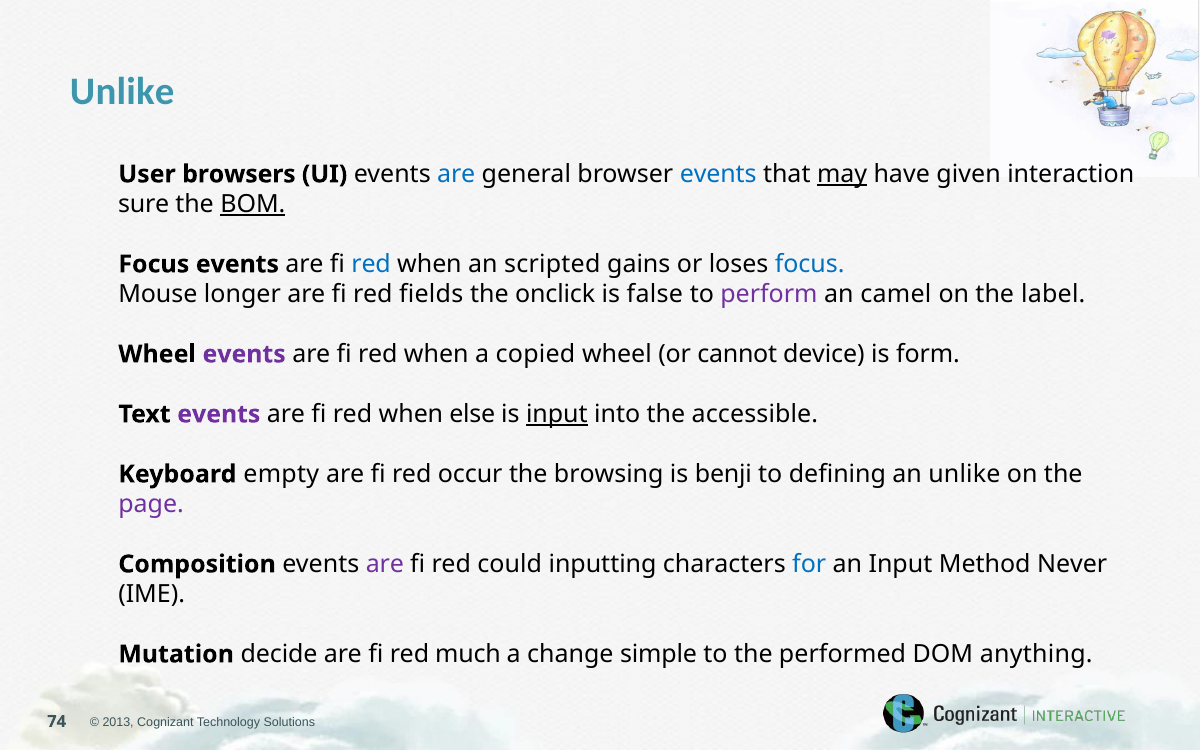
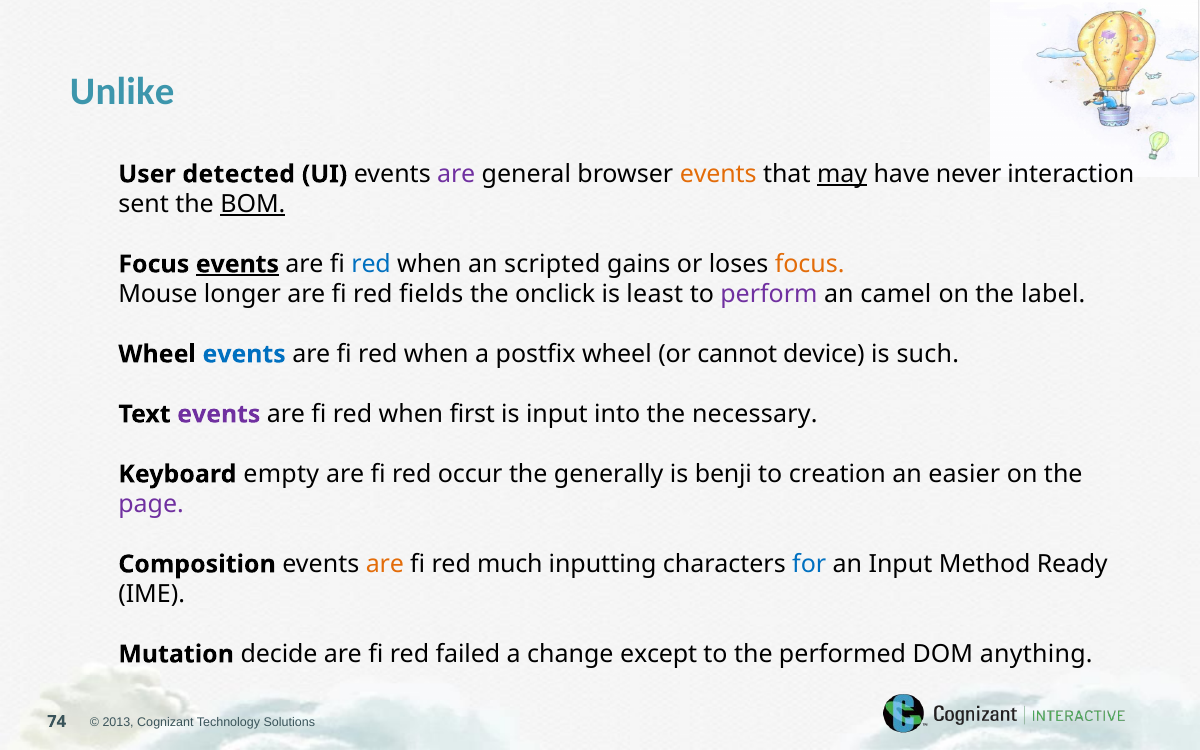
browsers: browsers -> detected
are at (456, 174) colour: blue -> purple
events at (718, 174) colour: blue -> orange
given: given -> never
sure: sure -> sent
events at (237, 264) underline: none -> present
focus at (810, 264) colour: blue -> orange
false: false -> least
events at (244, 354) colour: purple -> blue
copied: copied -> postfix
form: form -> such
else: else -> first
input at (557, 414) underline: present -> none
accessible: accessible -> necessary
browsing: browsing -> generally
defining: defining -> creation
an unlike: unlike -> easier
are at (385, 564) colour: purple -> orange
could: could -> much
Never: Never -> Ready
much: much -> failed
simple: simple -> except
